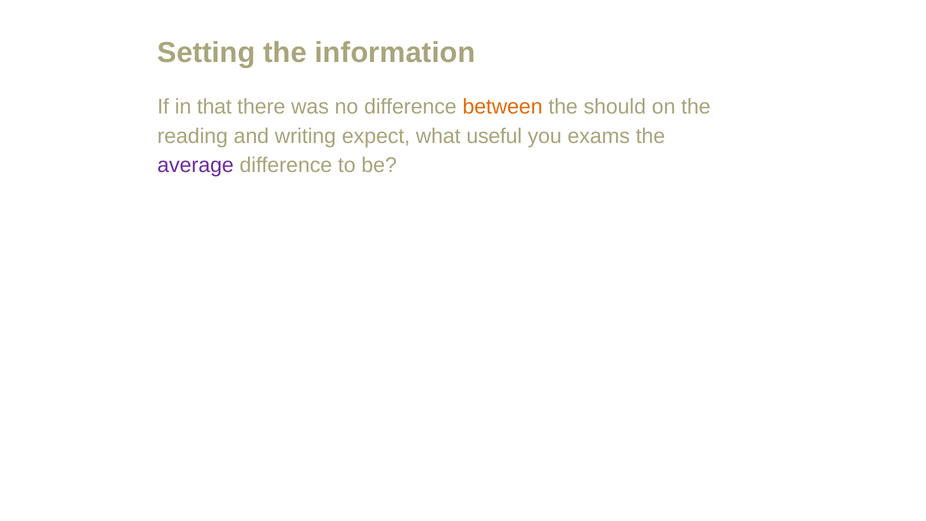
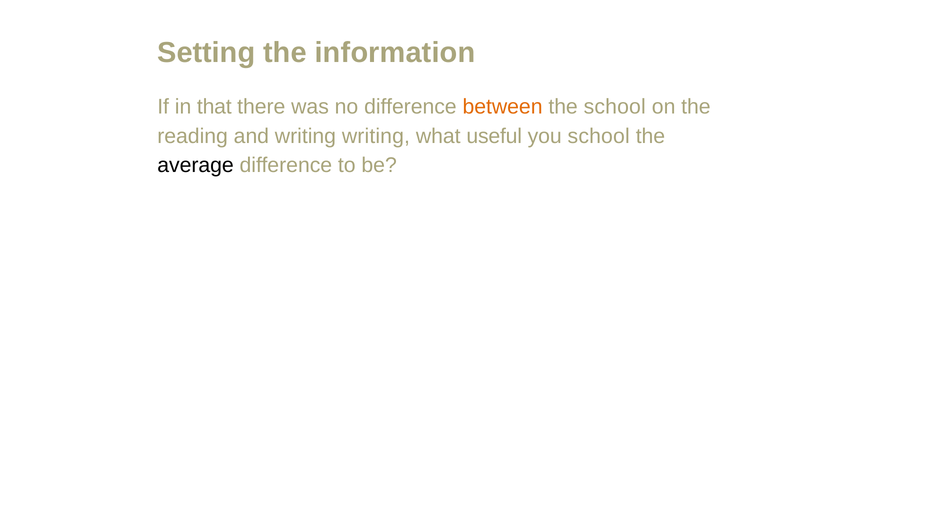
the should: should -> school
writing expect: expect -> writing
you exams: exams -> school
average colour: purple -> black
